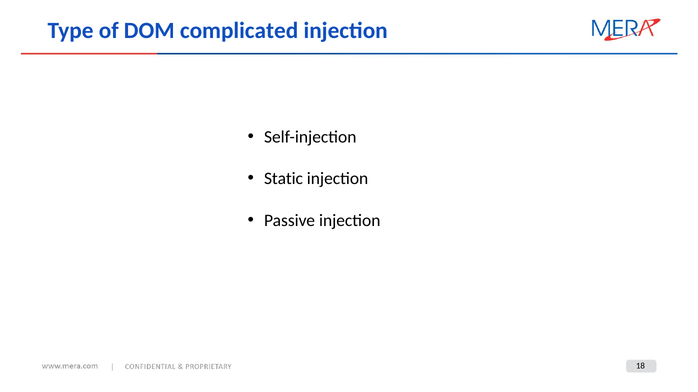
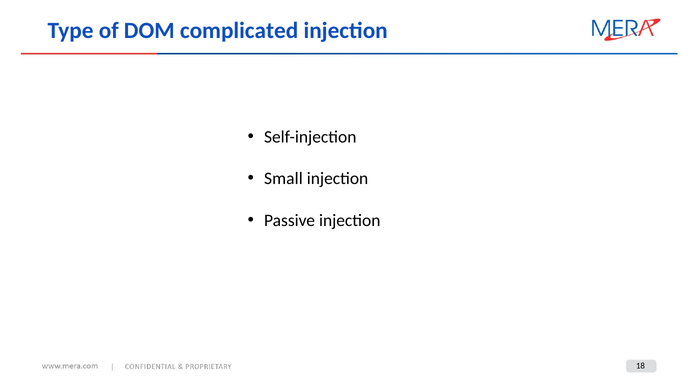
Static: Static -> Small
